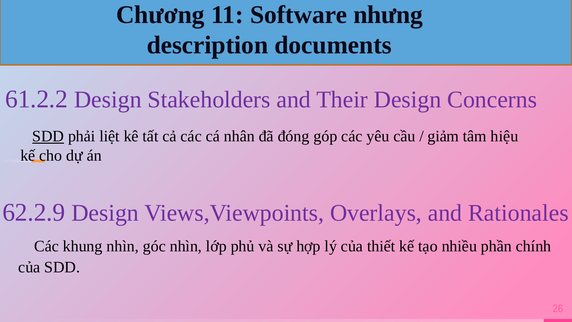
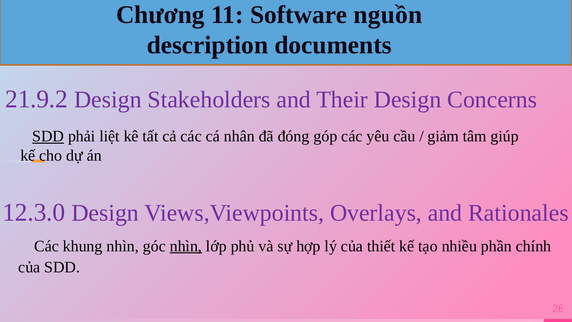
nhưng: nhưng -> nguồn
61.2.2: 61.2.2 -> 21.9.2
hiệu: hiệu -> giúp
62.2.9: 62.2.9 -> 12.3.0
nhìn at (186, 246) underline: none -> present
